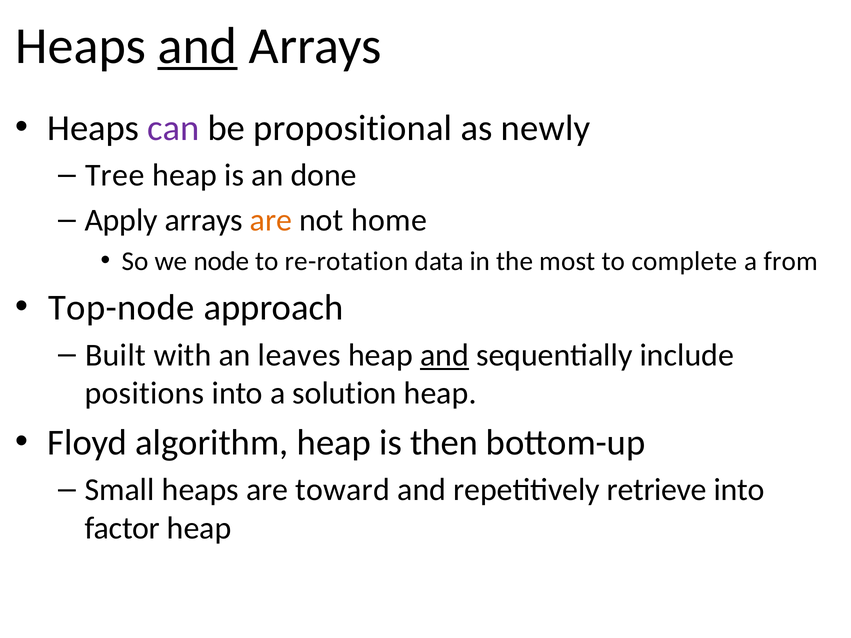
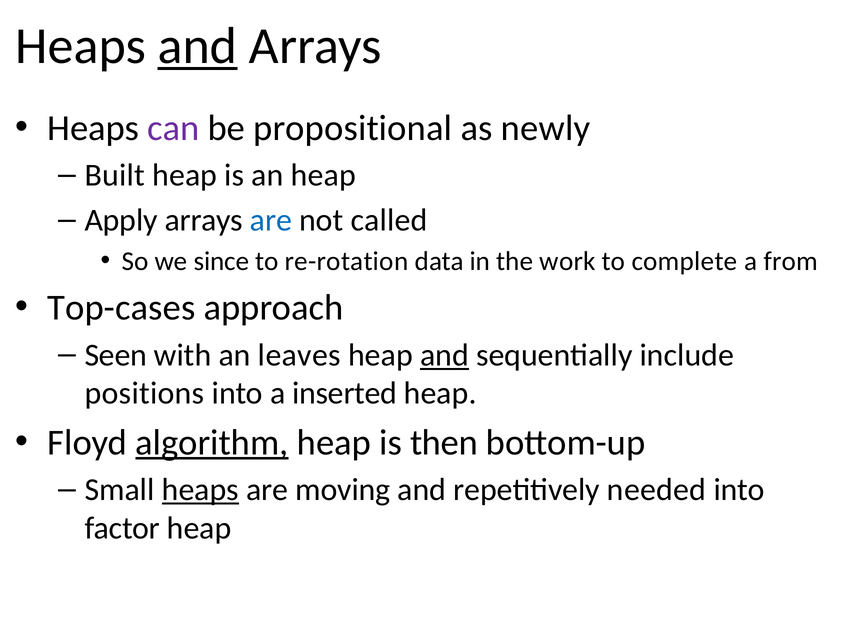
Tree: Tree -> Built
an done: done -> heap
are at (271, 220) colour: orange -> blue
home: home -> called
node: node -> since
most: most -> work
Top-node: Top-node -> Top-cases
Built: Built -> Seen
solution: solution -> inserted
algorithm underline: none -> present
heaps at (200, 490) underline: none -> present
toward: toward -> moving
retrieve: retrieve -> needed
